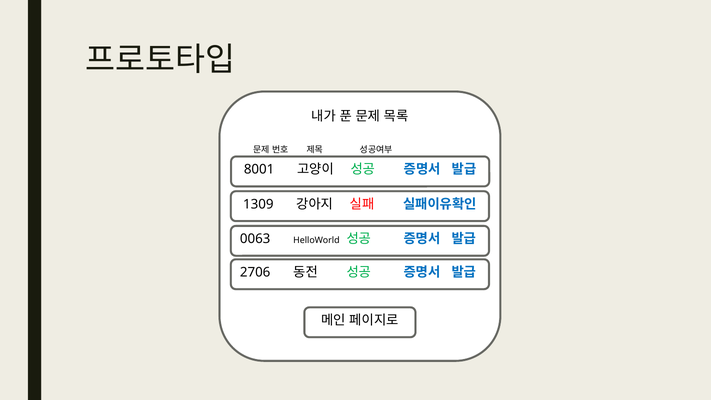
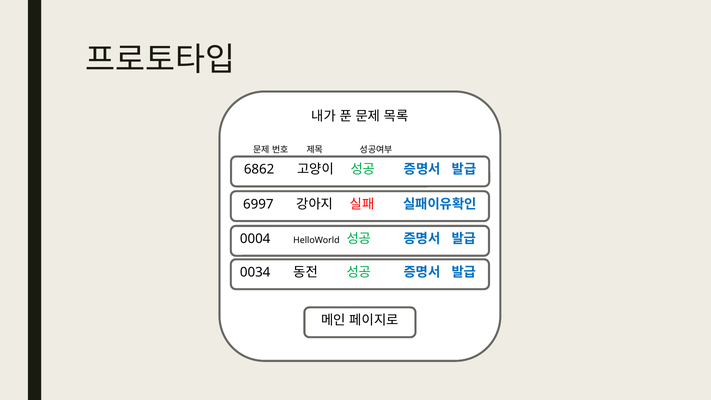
8001: 8001 -> 6862
1309: 1309 -> 6997
0063: 0063 -> 0004
2706: 2706 -> 0034
